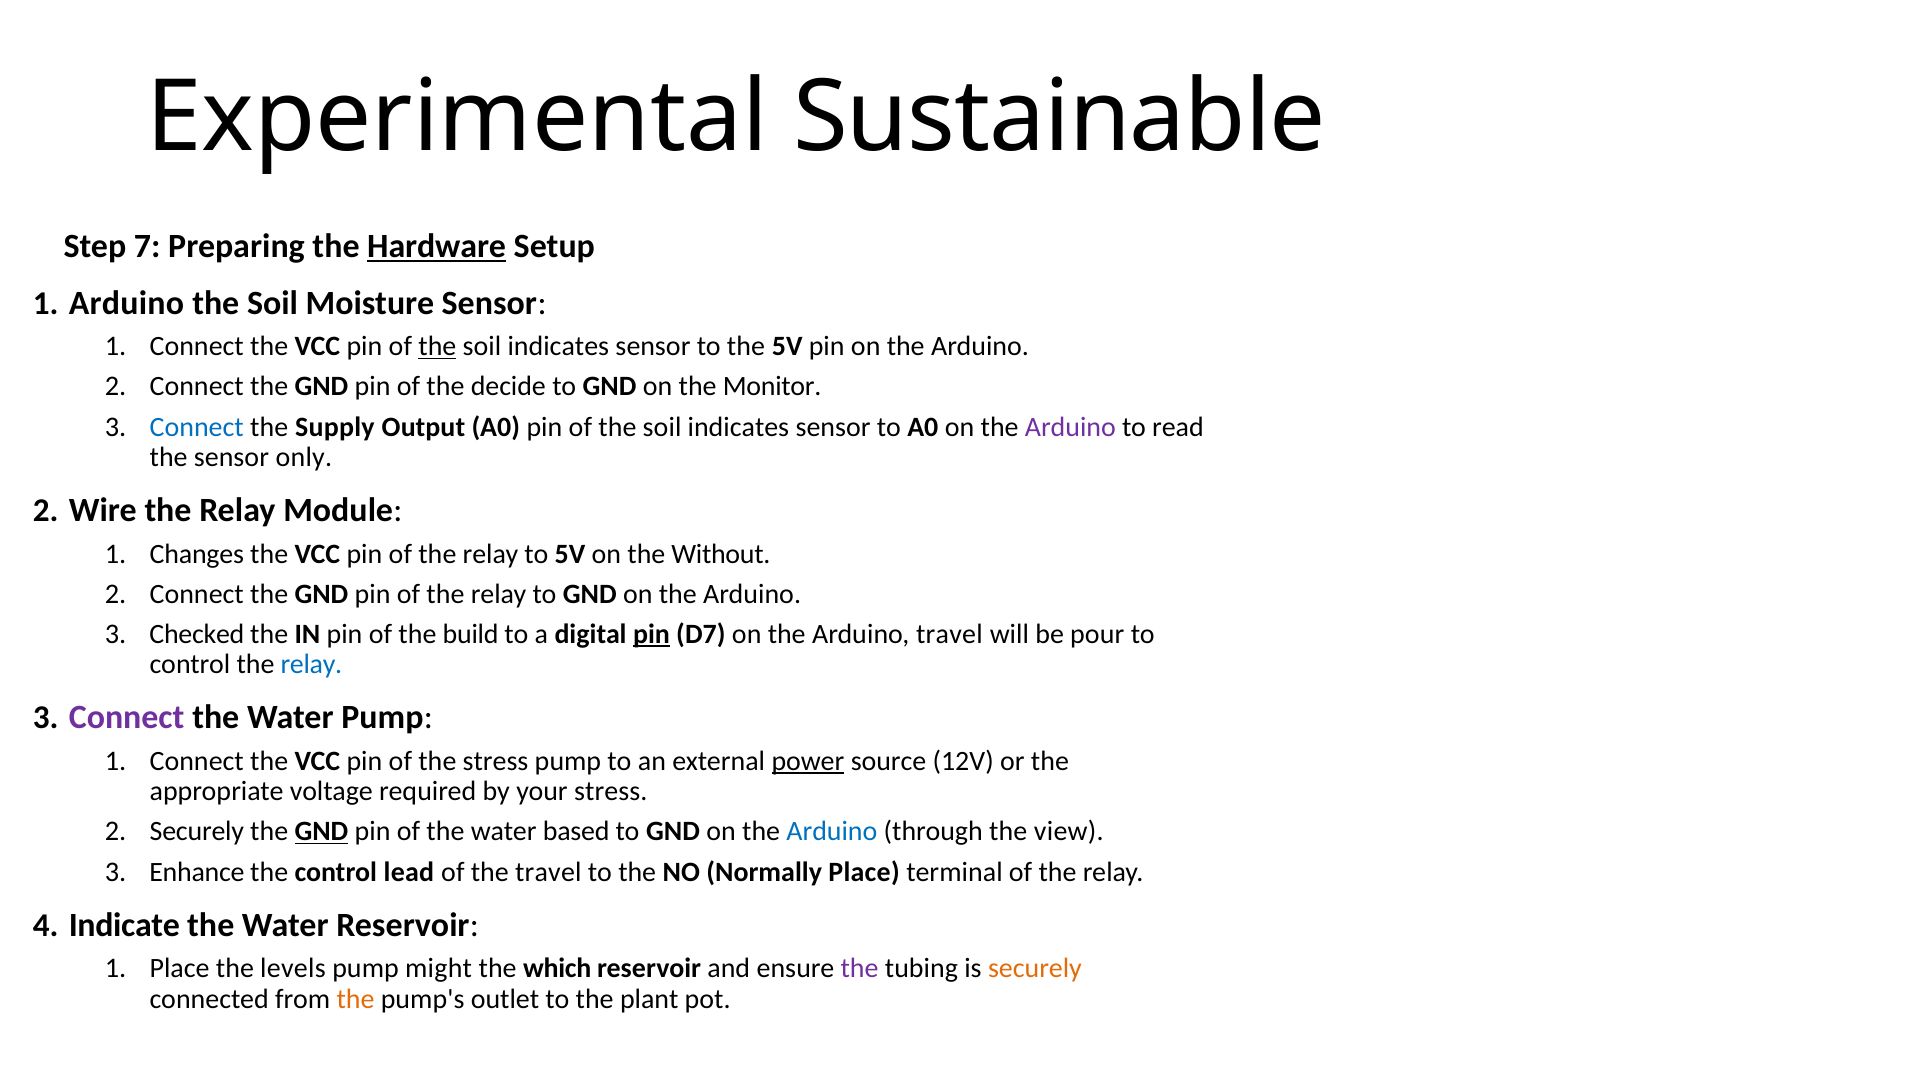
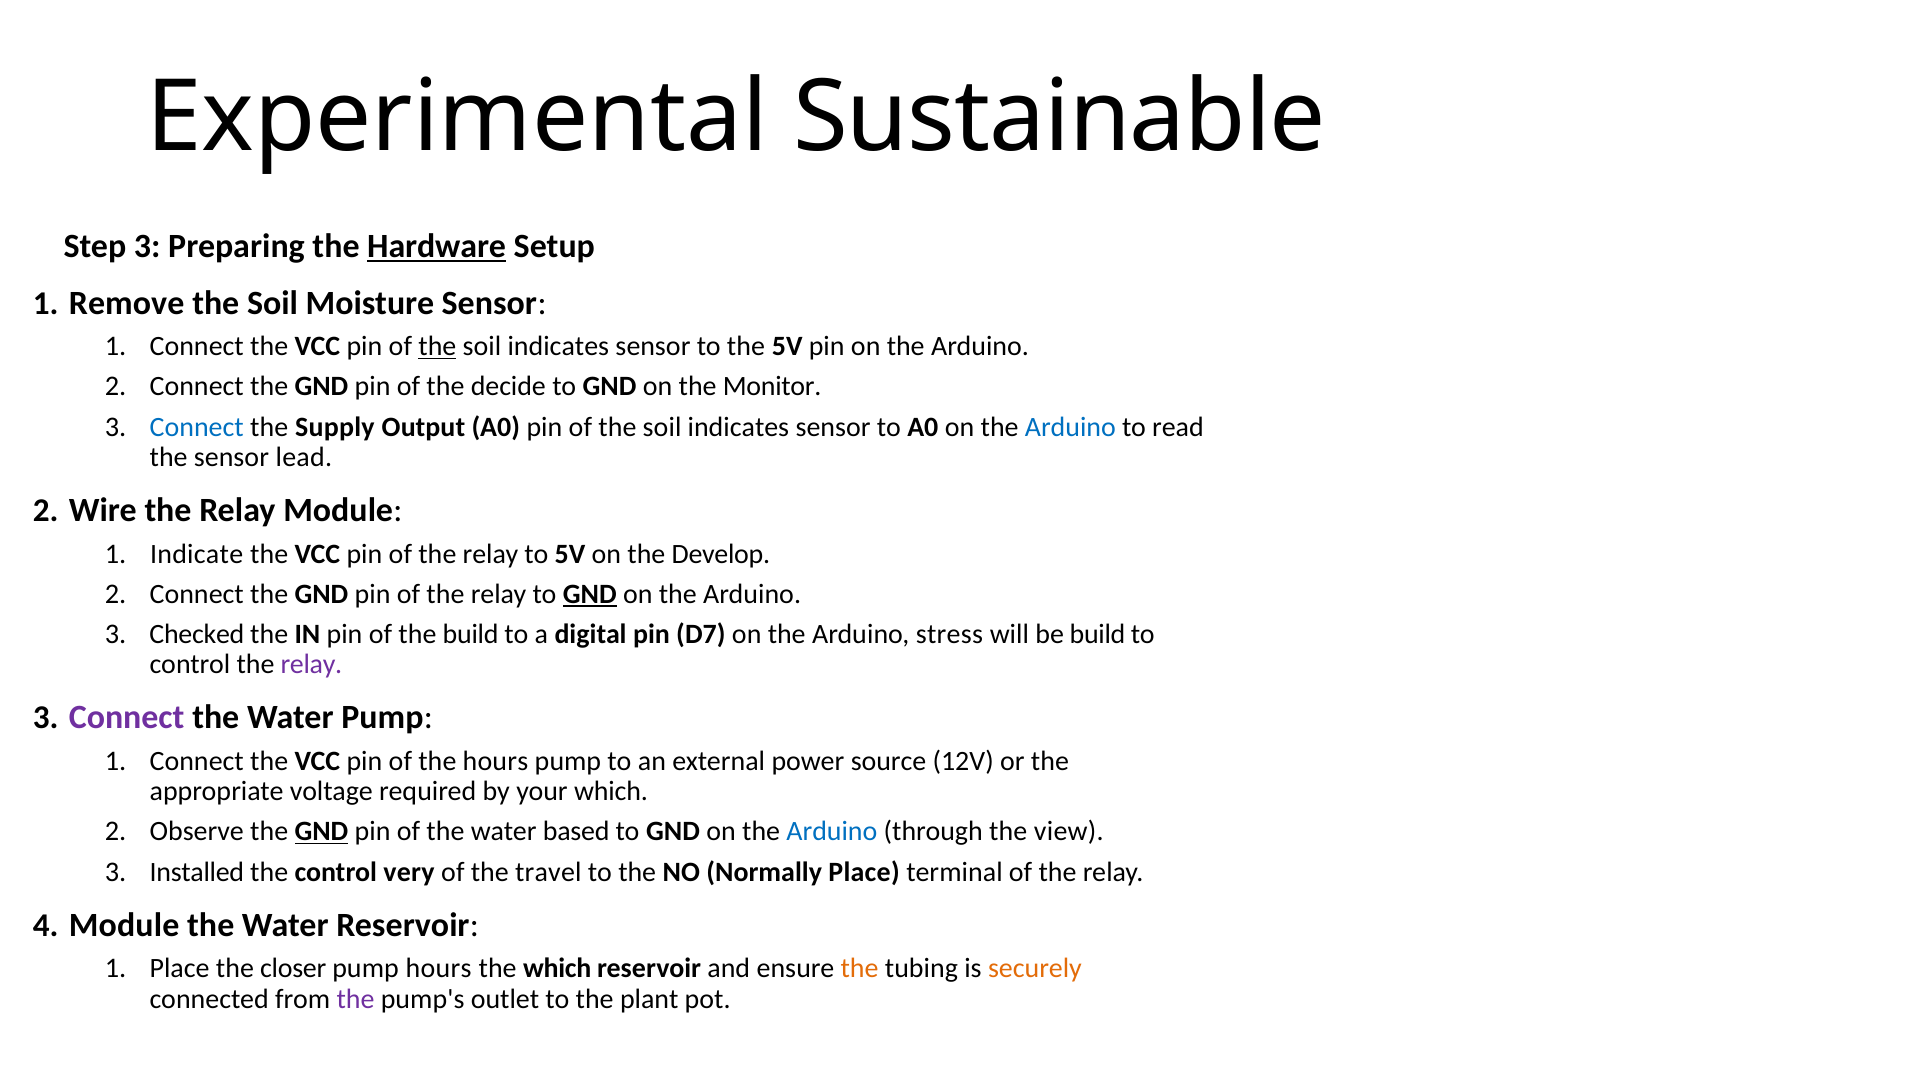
Step 7: 7 -> 3
1 Arduino: Arduino -> Remove
Arduino at (1070, 427) colour: purple -> blue
only: only -> lead
Changes: Changes -> Indicate
Without: Without -> Develop
GND at (590, 594) underline: none -> present
pin at (652, 634) underline: present -> none
Arduino travel: travel -> stress
be pour: pour -> build
relay at (311, 664) colour: blue -> purple
the stress: stress -> hours
power underline: present -> none
your stress: stress -> which
Securely at (197, 831): Securely -> Observe
Enhance: Enhance -> Installed
lead: lead -> very
Indicate at (124, 925): Indicate -> Module
levels: levels -> closer
pump might: might -> hours
the at (860, 968) colour: purple -> orange
the at (355, 999) colour: orange -> purple
